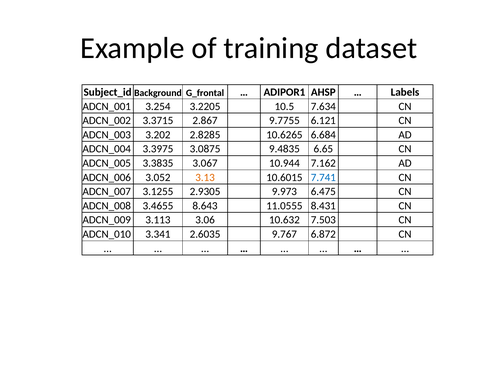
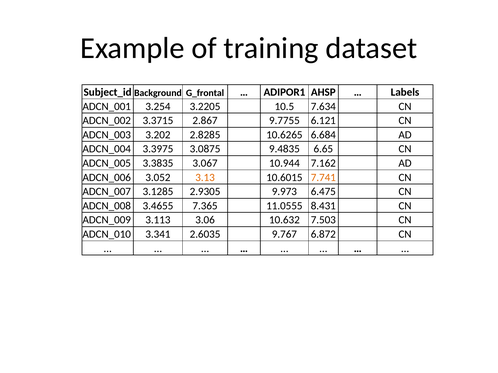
7.741 colour: blue -> orange
3.1255: 3.1255 -> 3.1285
8.643: 8.643 -> 7.365
